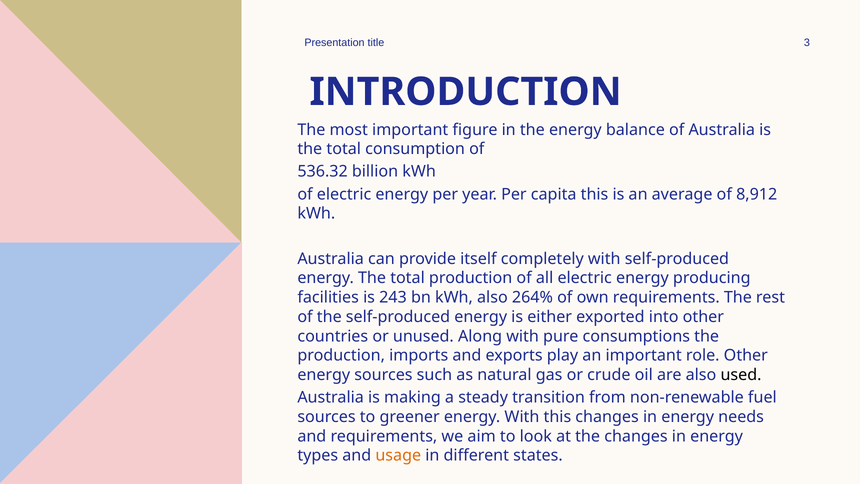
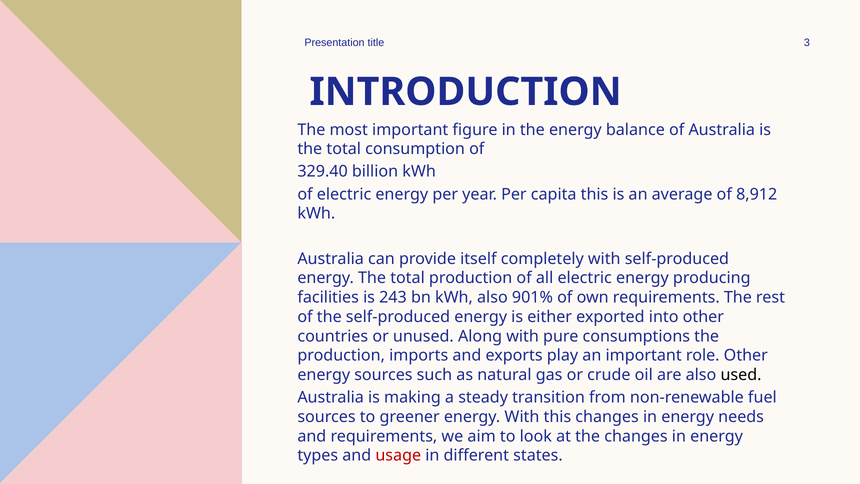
536.32: 536.32 -> 329.40
264%: 264% -> 901%
usage colour: orange -> red
